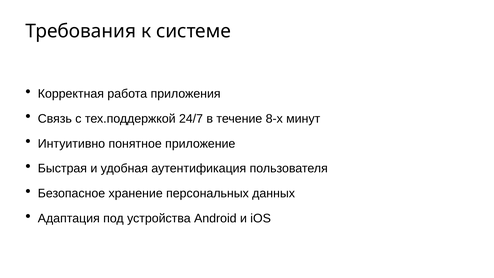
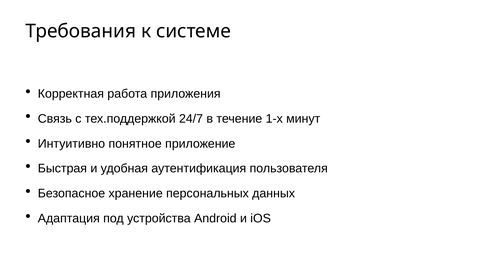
8-х: 8-х -> 1-х
